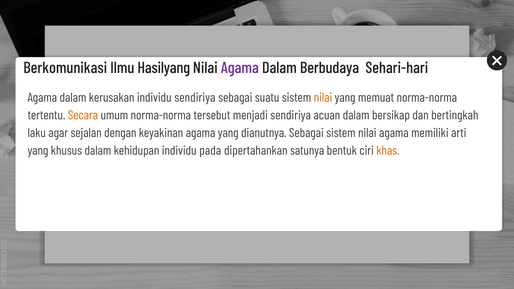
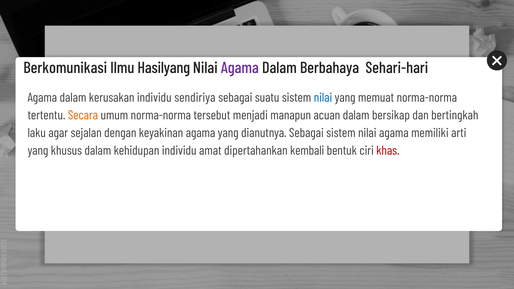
Berbudaya: Berbudaya -> Berbahaya
nilai at (323, 98) colour: orange -> blue
menjadi sendiriya: sendiriya -> manapun
pada: pada -> amat
satunya: satunya -> kembali
khas colour: orange -> red
